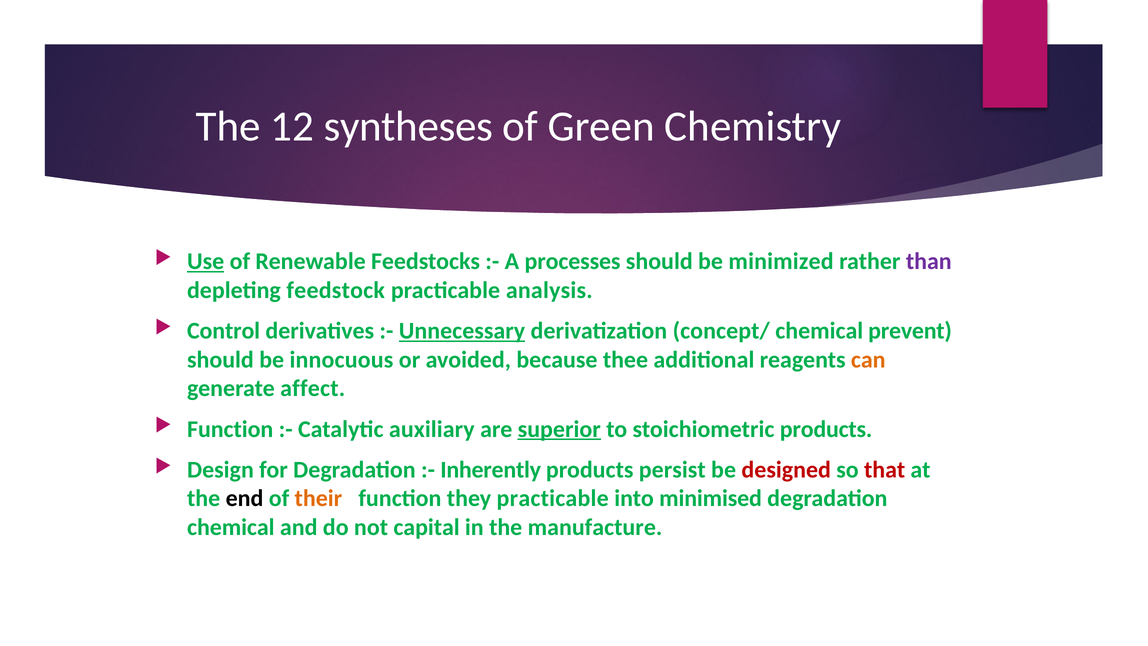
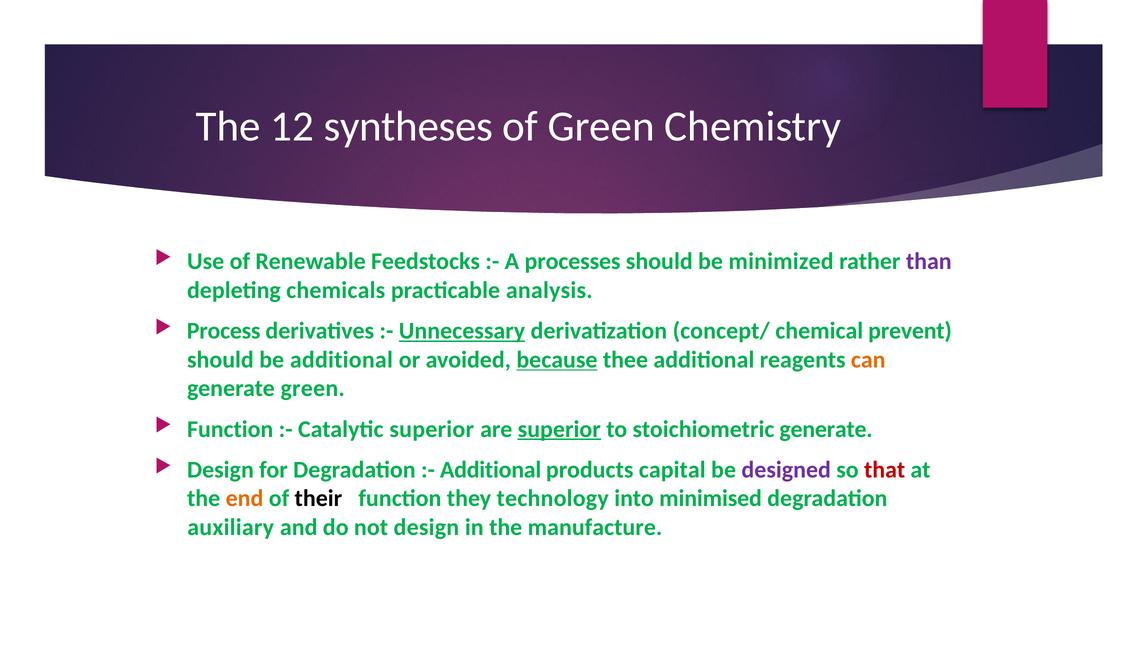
Use underline: present -> none
feedstock: feedstock -> chemicals
Control: Control -> Process
be innocuous: innocuous -> additional
because underline: none -> present
generate affect: affect -> green
Catalytic auxiliary: auxiliary -> superior
stoichiometric products: products -> generate
Inherently at (491, 470): Inherently -> Additional
persist: persist -> capital
designed colour: red -> purple
end colour: black -> orange
their colour: orange -> black
they practicable: practicable -> technology
chemical at (231, 527): chemical -> auxiliary
not capital: capital -> design
